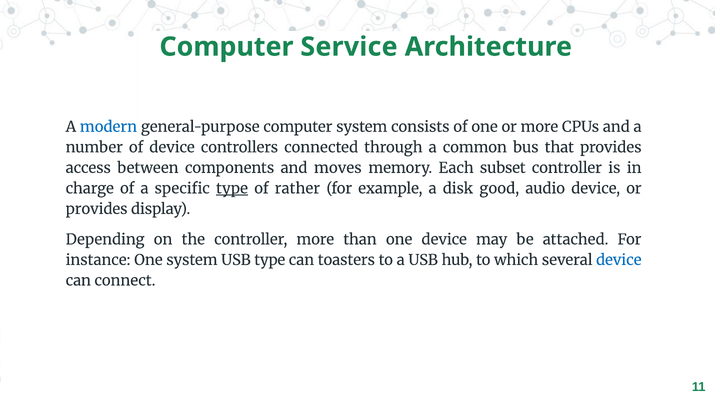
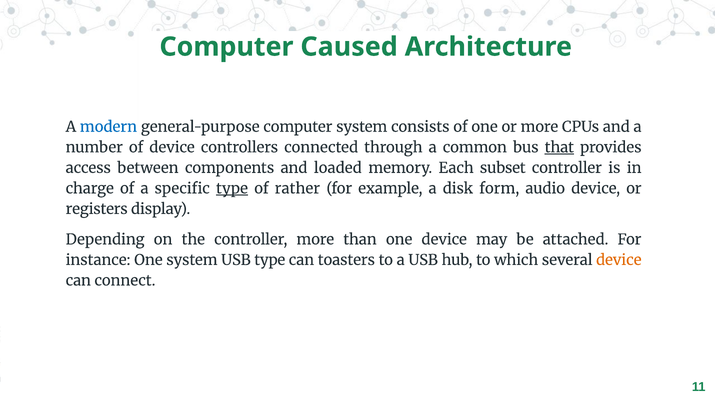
Service: Service -> Caused
that underline: none -> present
moves: moves -> loaded
good: good -> form
provides at (97, 209): provides -> registers
device at (619, 260) colour: blue -> orange
